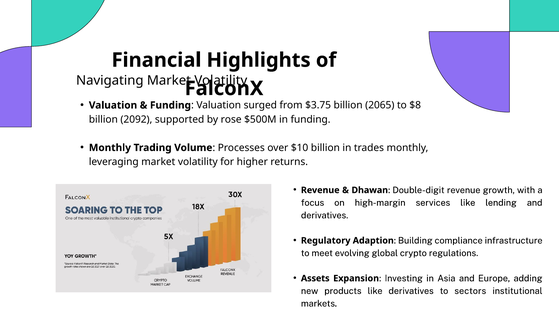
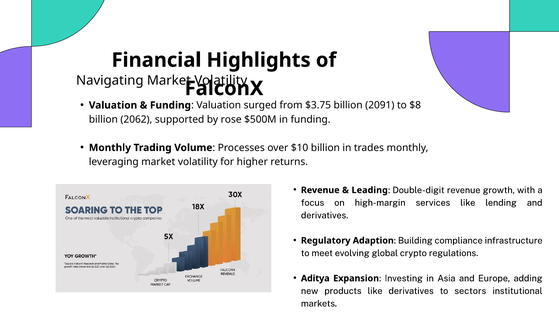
2065: 2065 -> 2091
2092: 2092 -> 2062
Dhawan: Dhawan -> Leading
Assets: Assets -> Aditya
